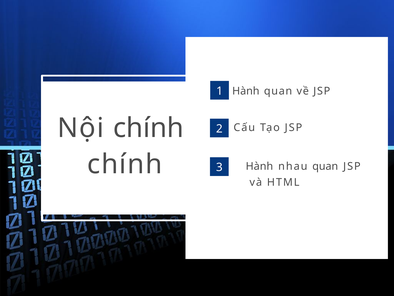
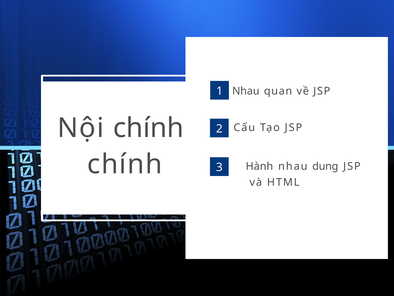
1 Hành: Hành -> Nhau
nhau quan: quan -> dung
